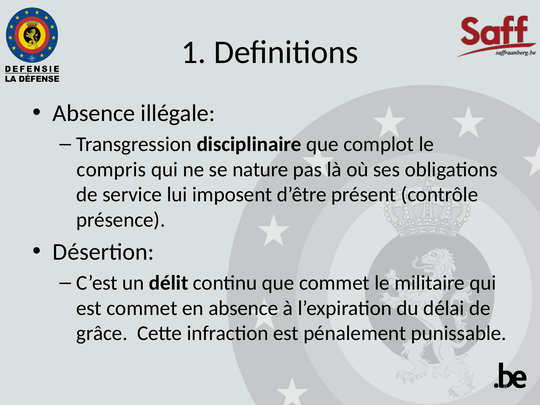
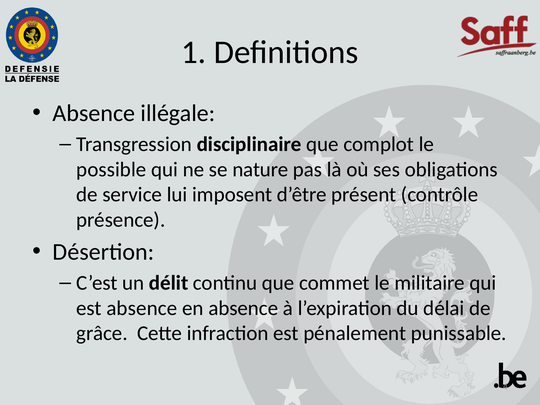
compris: compris -> possible
est commet: commet -> absence
